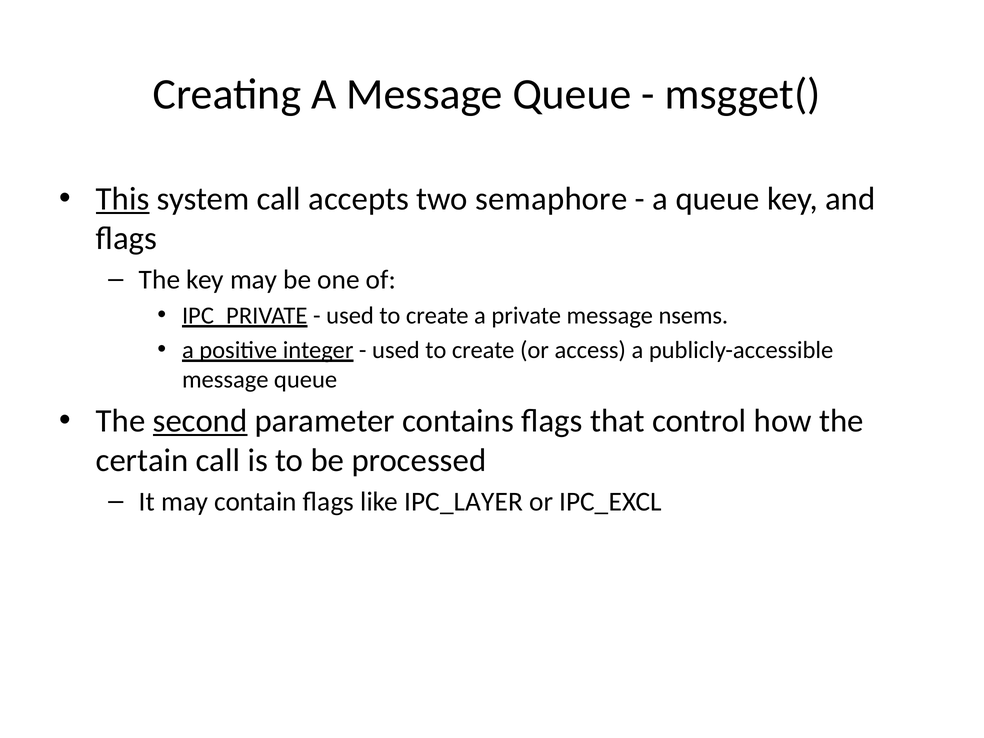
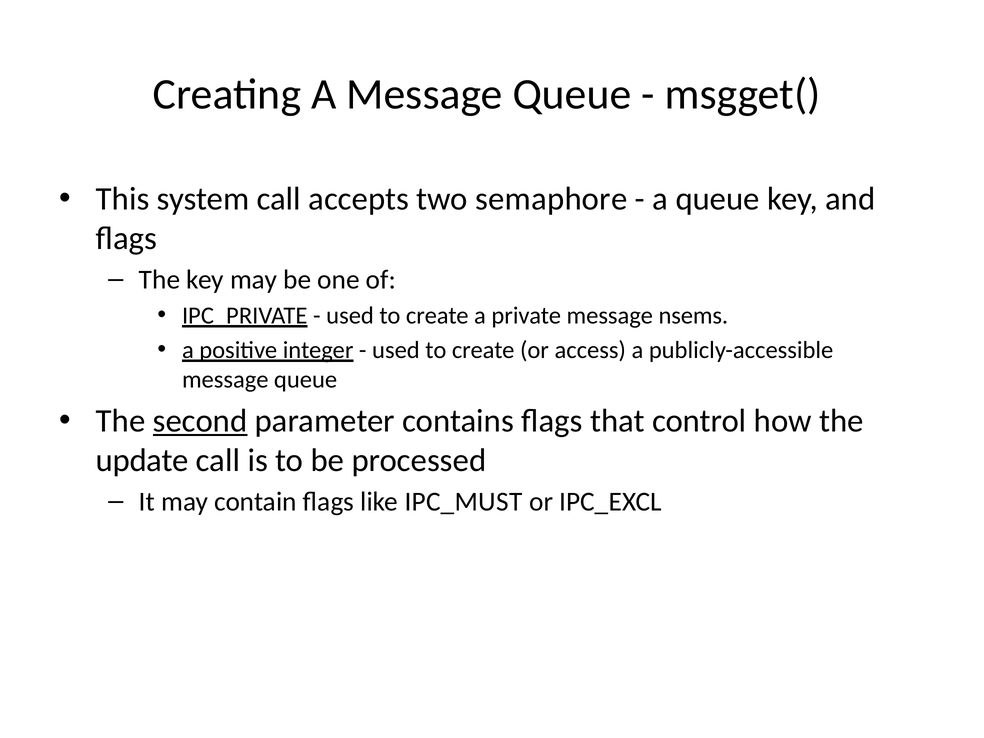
This underline: present -> none
certain: certain -> update
IPC_LAYER: IPC_LAYER -> IPC_MUST
